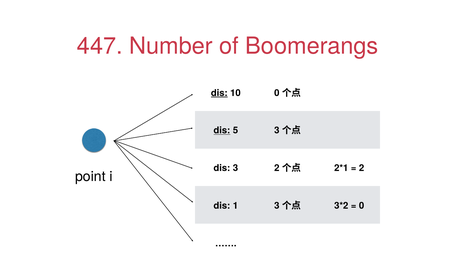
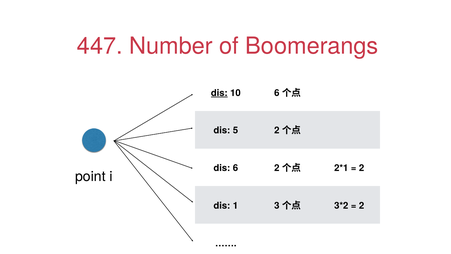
10 0: 0 -> 6
dis at (222, 130) underline: present -> none
5 3: 3 -> 2
dis 3: 3 -> 6
0 at (362, 205): 0 -> 2
